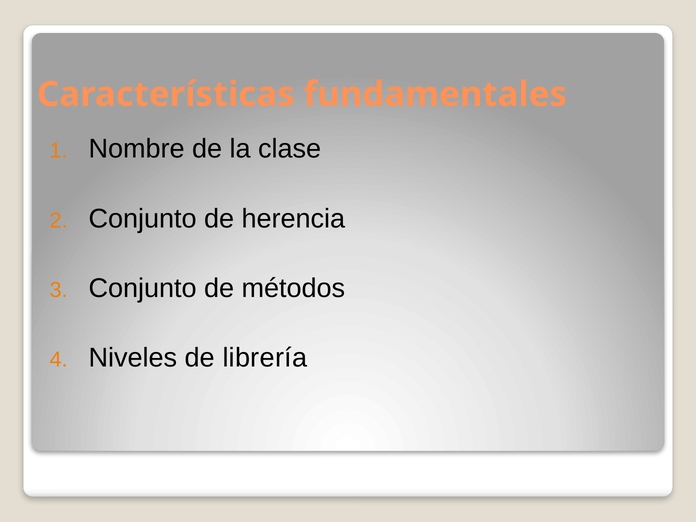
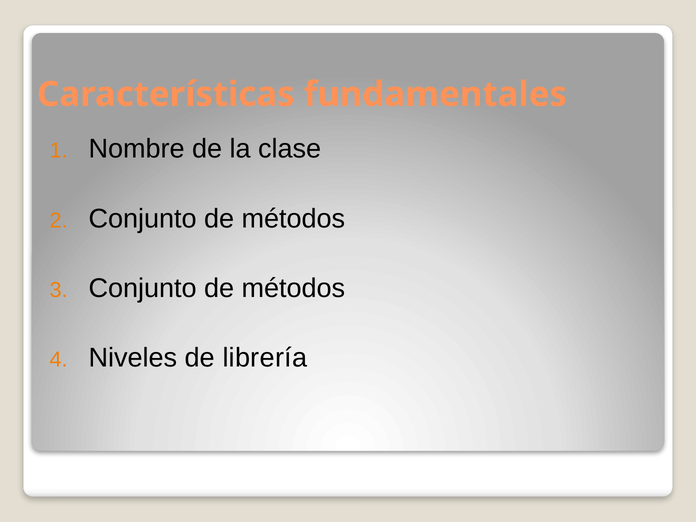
herencia at (294, 219): herencia -> métodos
